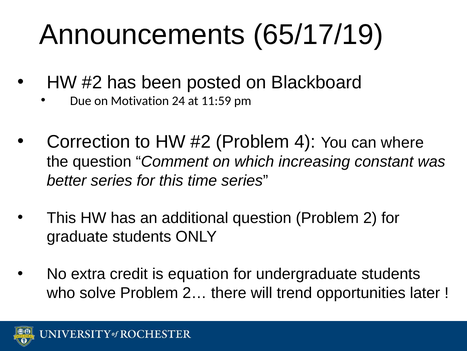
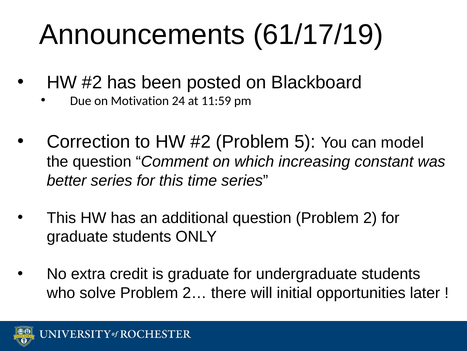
65/17/19: 65/17/19 -> 61/17/19
4: 4 -> 5
where: where -> model
is equation: equation -> graduate
trend: trend -> initial
